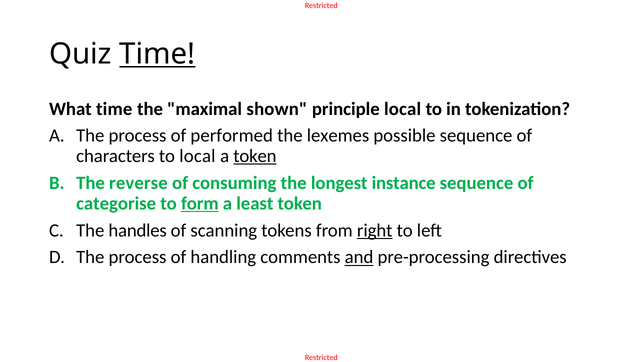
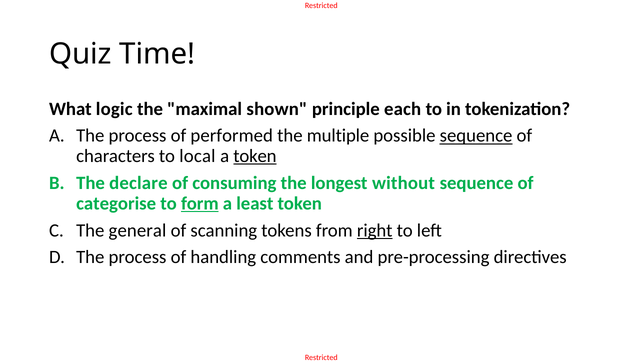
Time at (157, 54) underline: present -> none
What time: time -> logic
principle local: local -> each
lexemes: lexemes -> multiple
sequence at (476, 136) underline: none -> present
reverse: reverse -> declare
instance: instance -> without
handles: handles -> general
and underline: present -> none
